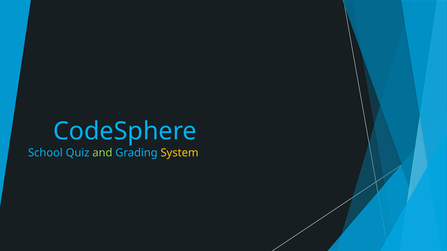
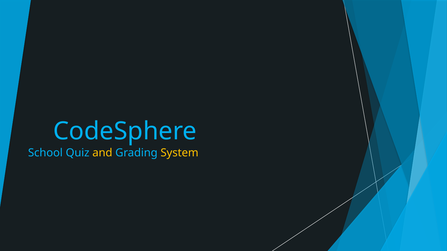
and colour: light green -> yellow
